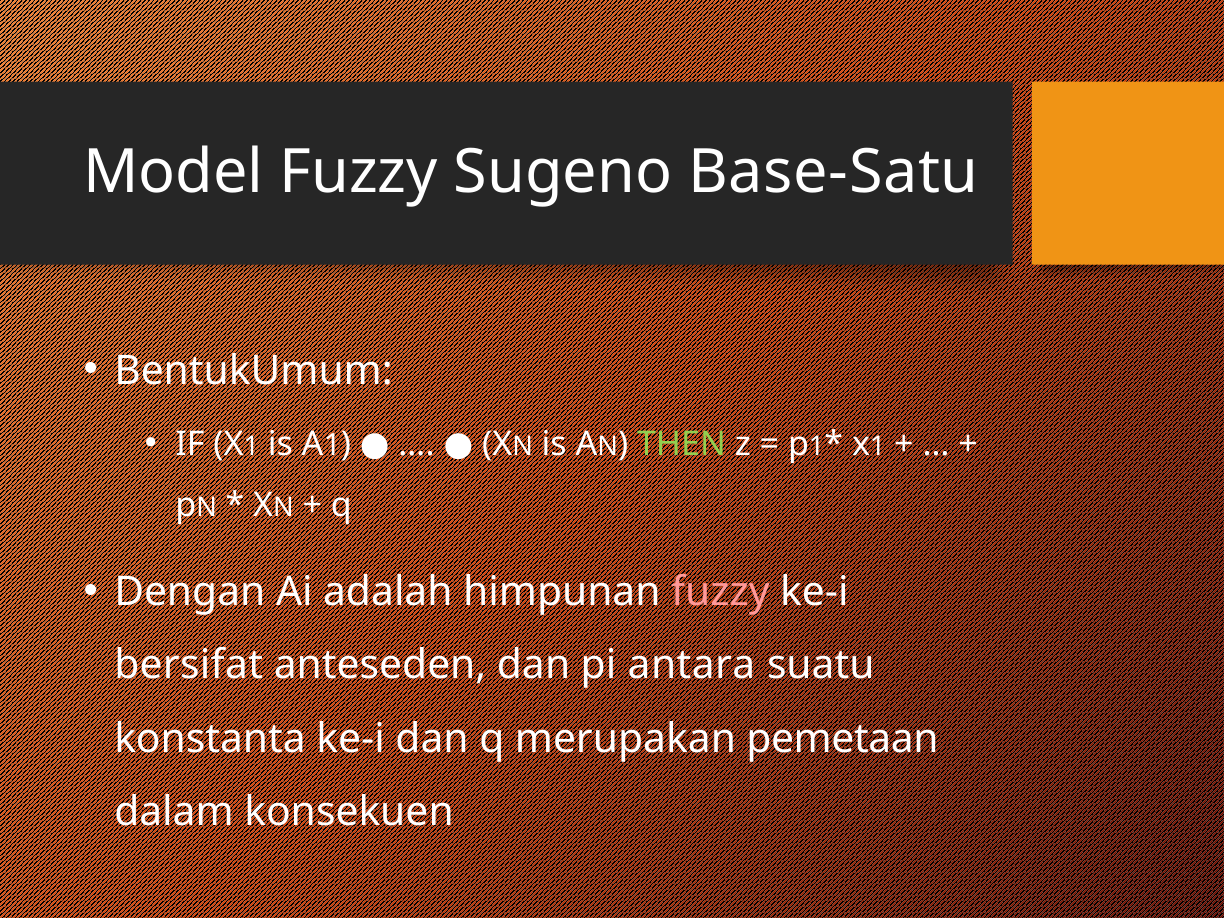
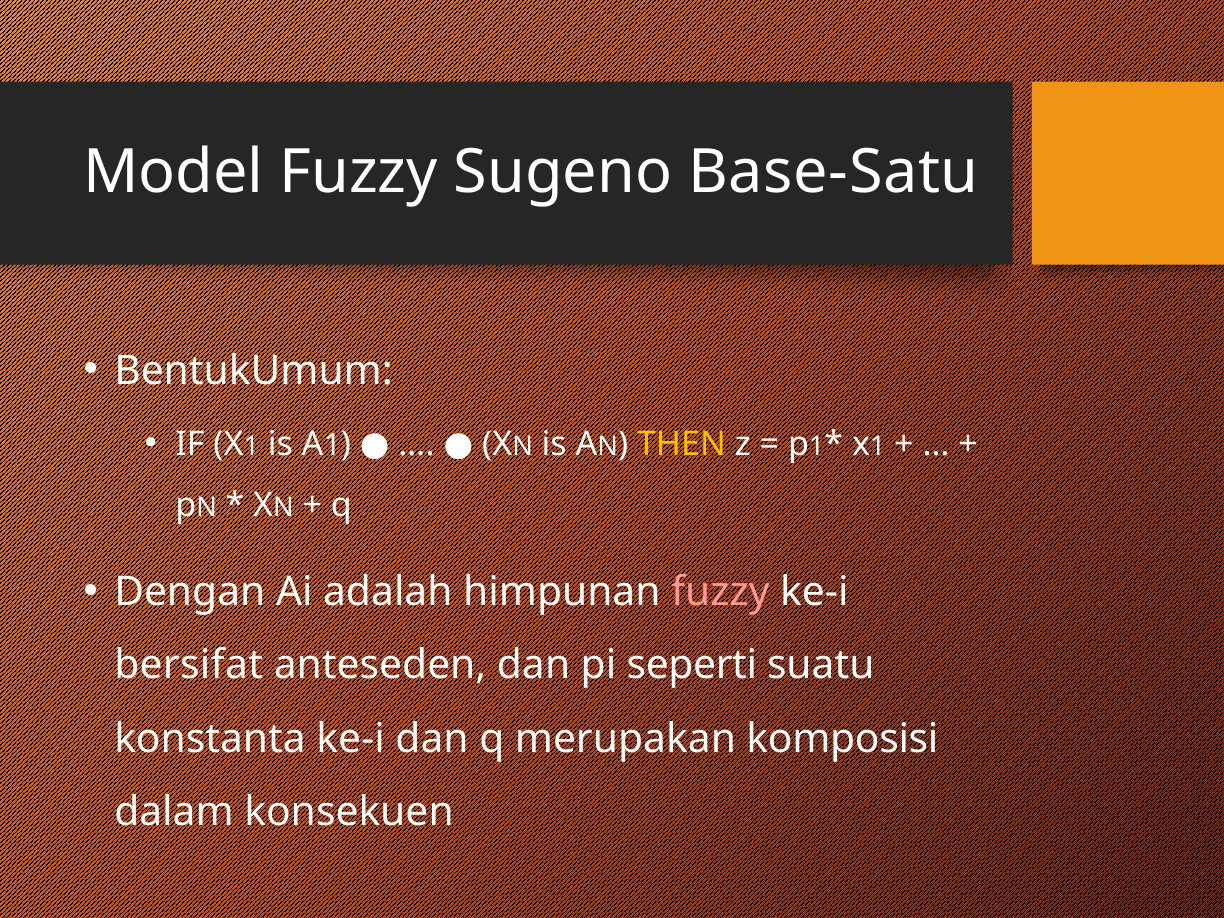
THEN colour: light green -> yellow
antara: antara -> seperti
pemetaan: pemetaan -> komposisi
